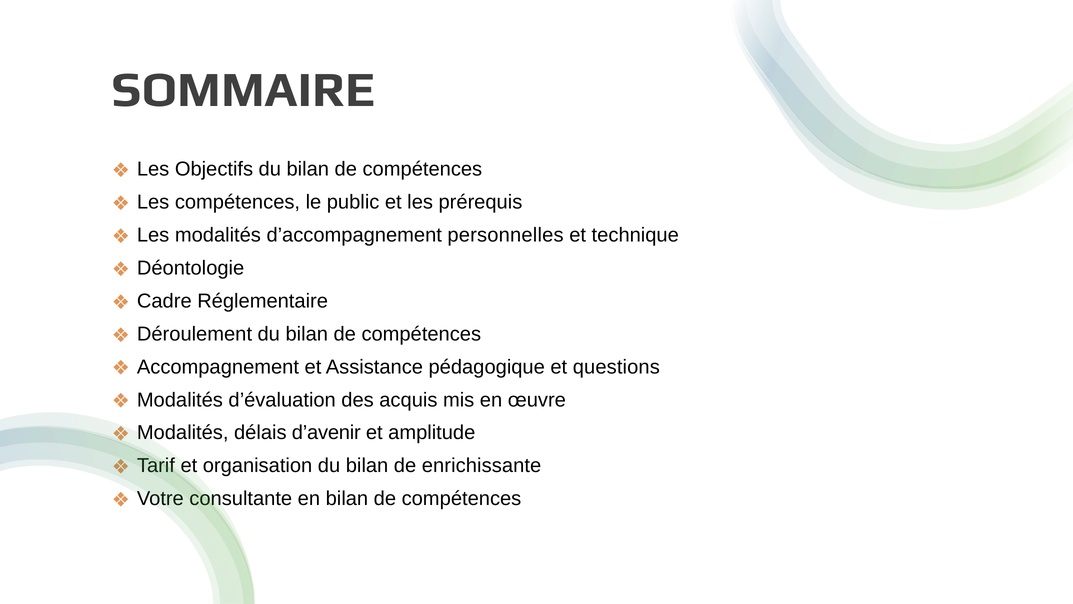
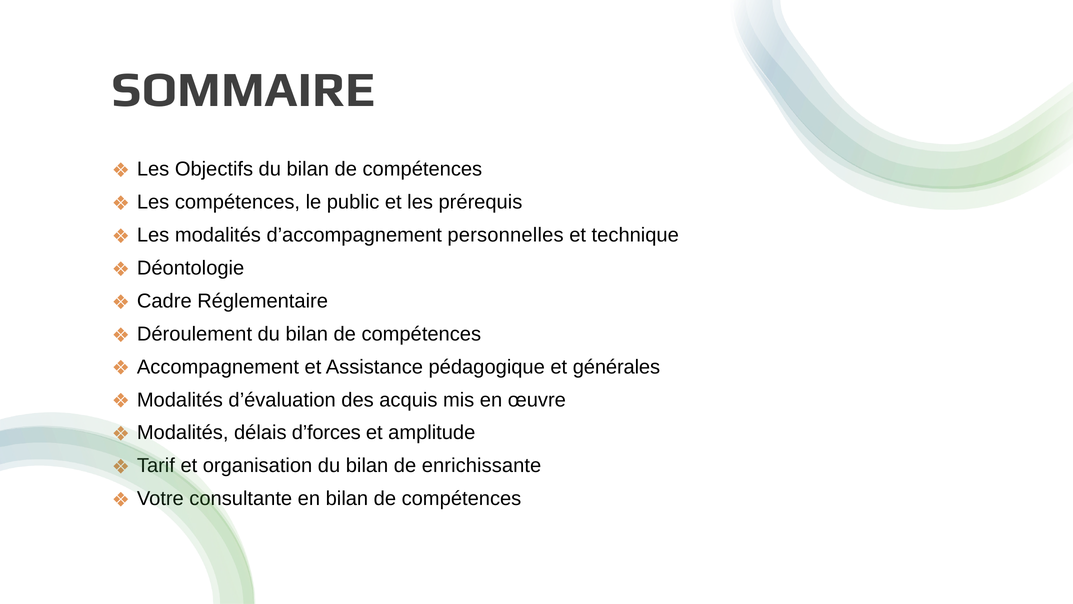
questions: questions -> générales
d’avenir: d’avenir -> d’forces
